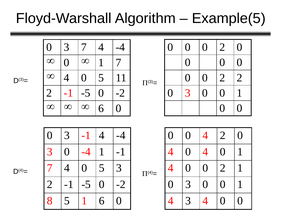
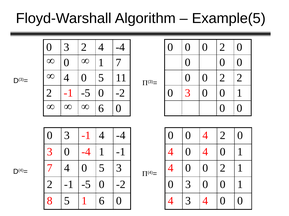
0 3 7: 7 -> 2
